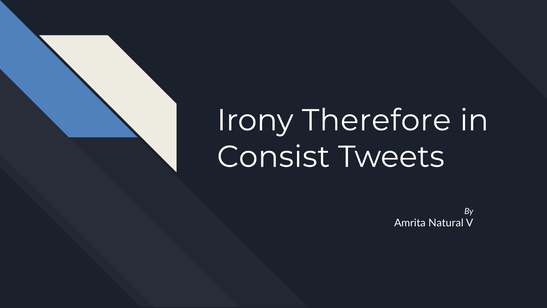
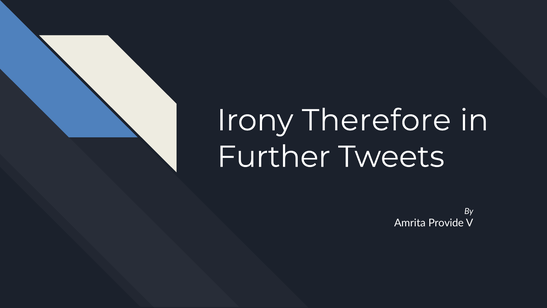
Consist: Consist -> Further
Natural: Natural -> Provide
